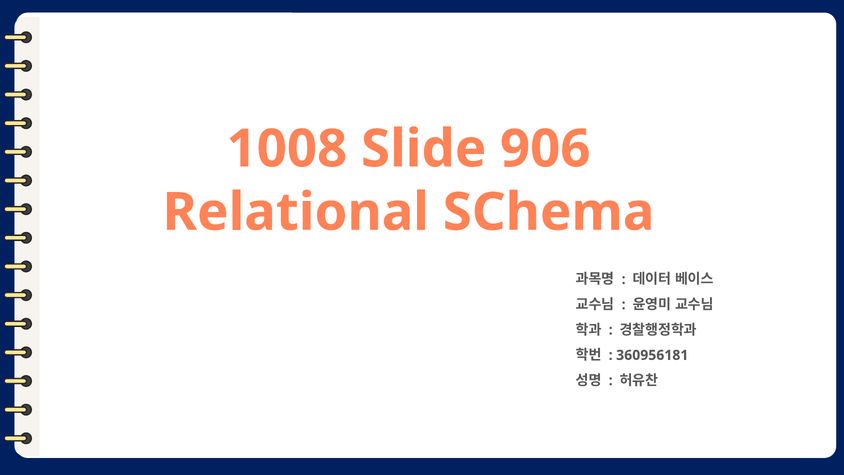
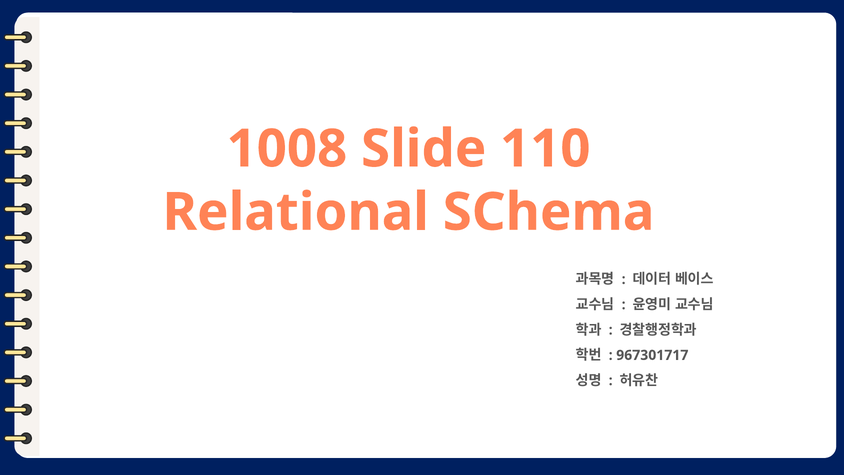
906: 906 -> 110
360956181: 360956181 -> 967301717
